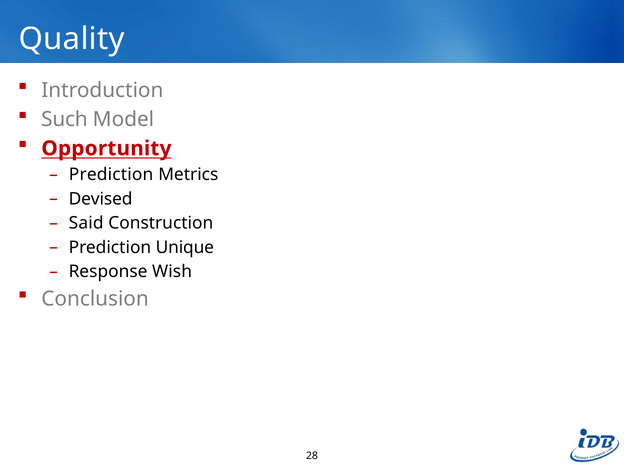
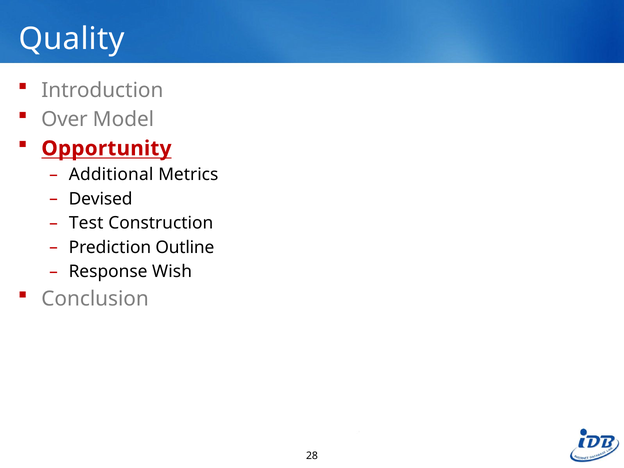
Such: Such -> Over
Prediction at (111, 175): Prediction -> Additional
Said: Said -> Test
Unique: Unique -> Outline
